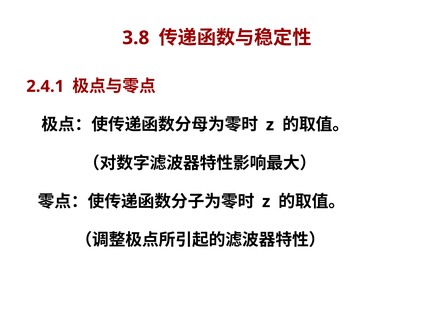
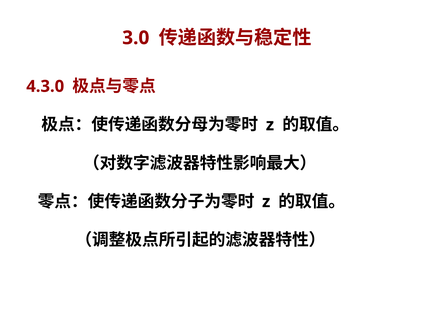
3.8: 3.8 -> 3.0
2.4.1: 2.4.1 -> 4.3.0
